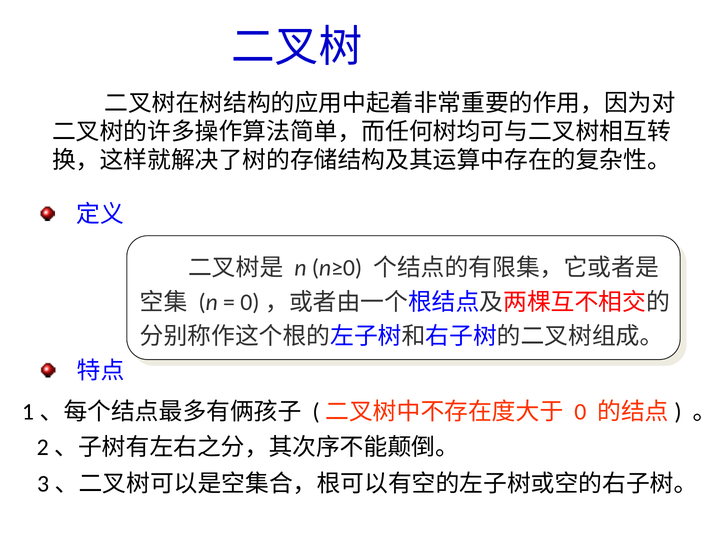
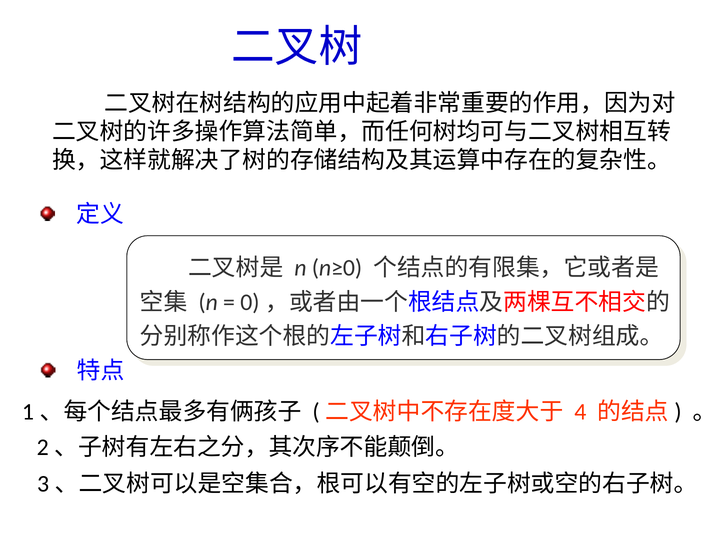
0: 0 -> 4
